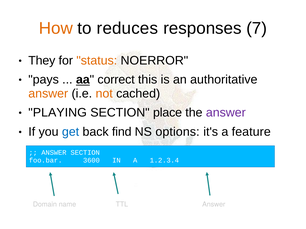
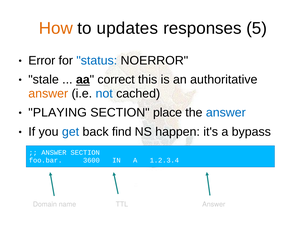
reduces: reduces -> updates
7: 7 -> 5
They: They -> Error
status colour: orange -> blue
pays: pays -> stale
not colour: orange -> blue
answer at (226, 113) colour: purple -> blue
options: options -> happen
feature: feature -> bypass
